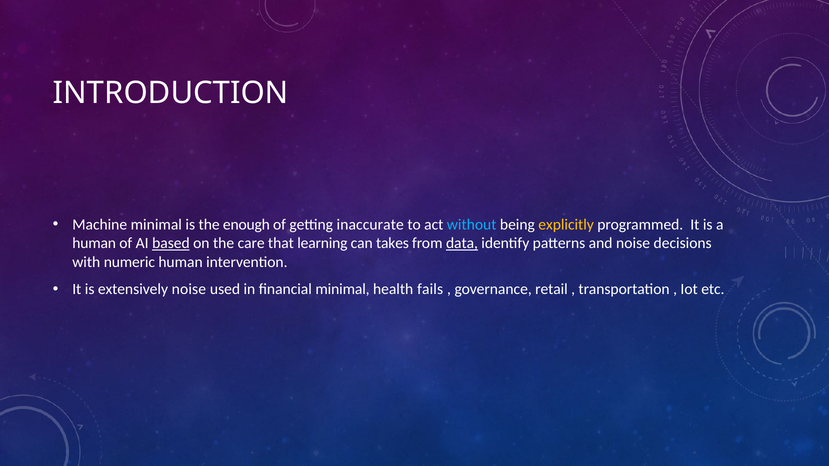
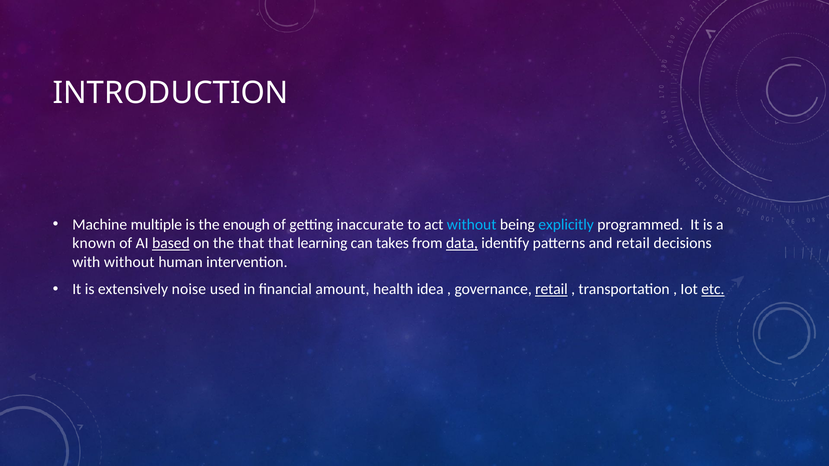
Machine minimal: minimal -> multiple
explicitly colour: yellow -> light blue
human at (94, 243): human -> known
the care: care -> that
and noise: noise -> retail
with numeric: numeric -> without
financial minimal: minimal -> amount
fails: fails -> idea
retail at (551, 289) underline: none -> present
etc underline: none -> present
